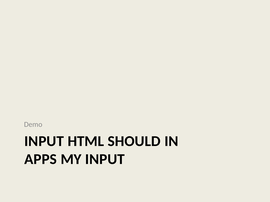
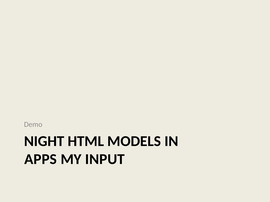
INPUT at (44, 142): INPUT -> NIGHT
SHOULD: SHOULD -> MODELS
